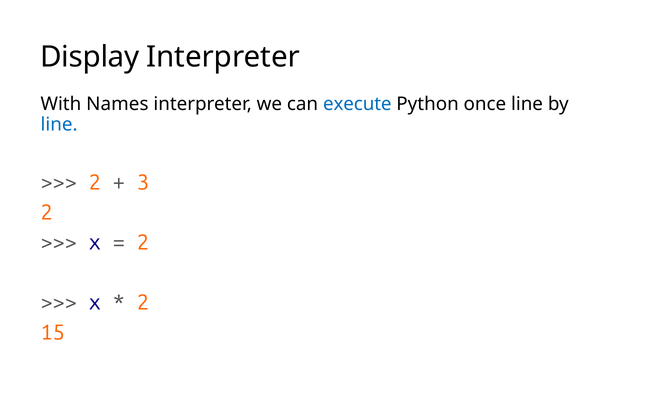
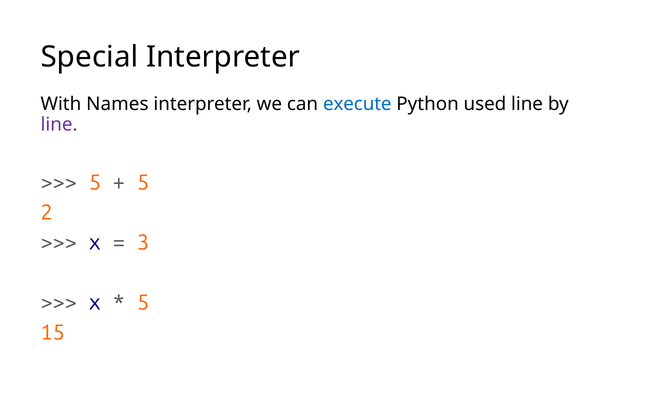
Display: Display -> Special
once: once -> used
line at (59, 124) colour: blue -> purple
2 at (95, 183): 2 -> 5
3 at (143, 183): 3 -> 5
2 at (143, 243): 2 -> 3
2 at (143, 303): 2 -> 5
